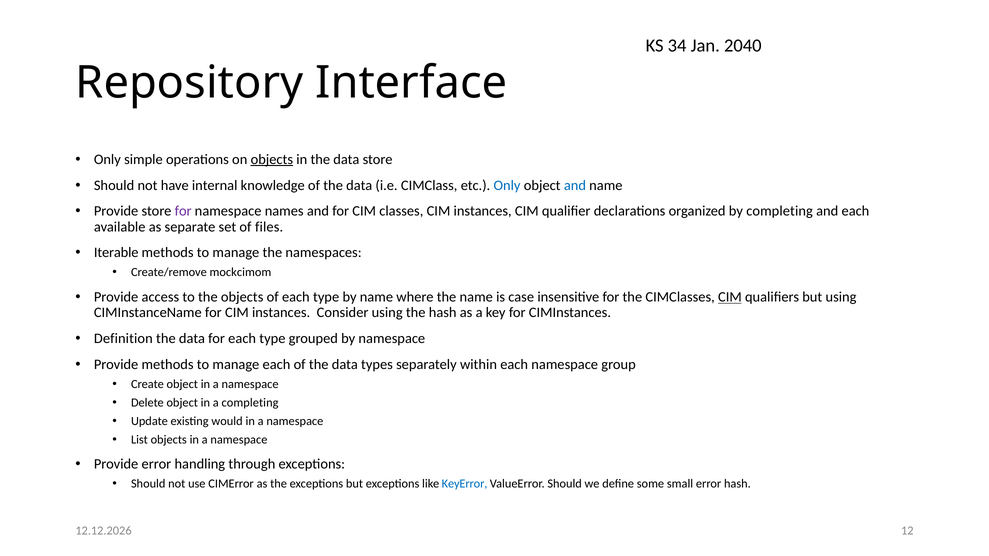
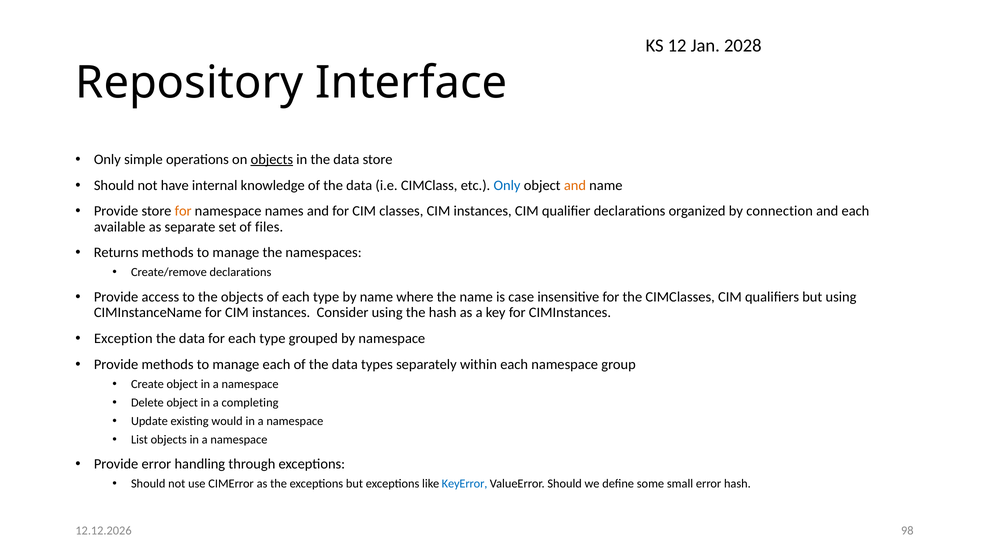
34: 34 -> 12
2040: 2040 -> 2028
and at (575, 185) colour: blue -> orange
for at (183, 211) colour: purple -> orange
by completing: completing -> connection
Iterable: Iterable -> Returns
Create/remove mockcimom: mockcimom -> declarations
CIM at (730, 297) underline: present -> none
Definition: Definition -> Exception
12: 12 -> 98
